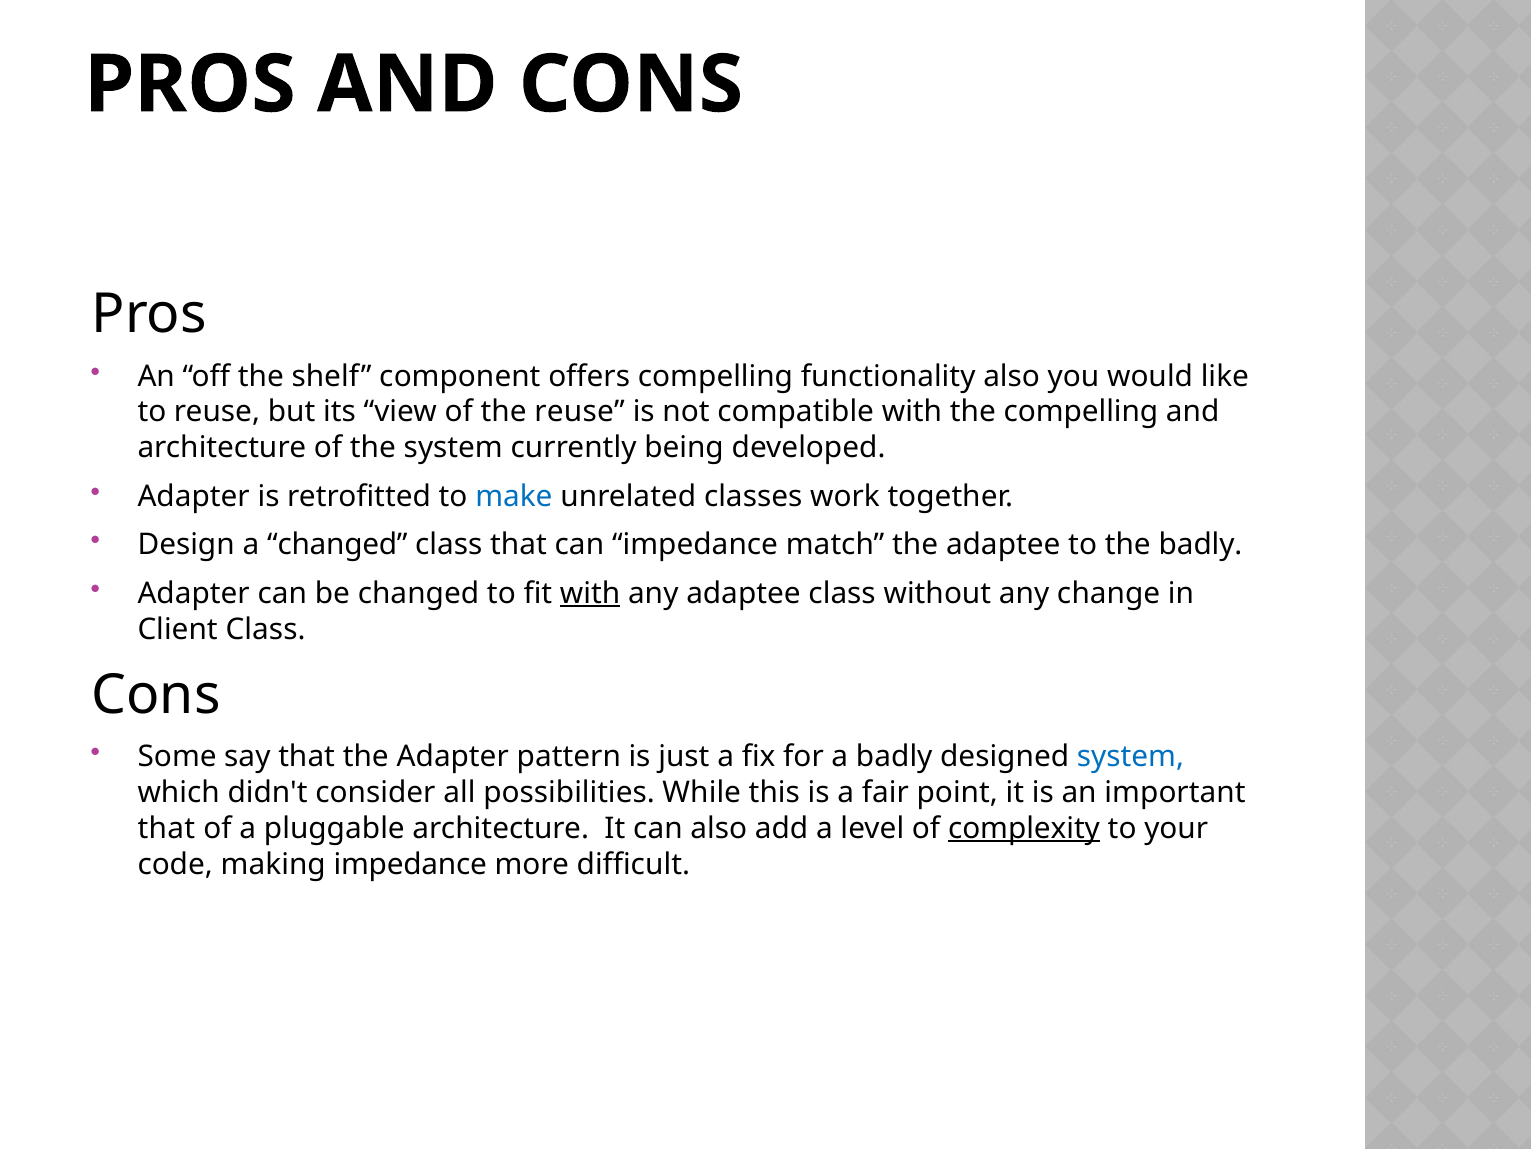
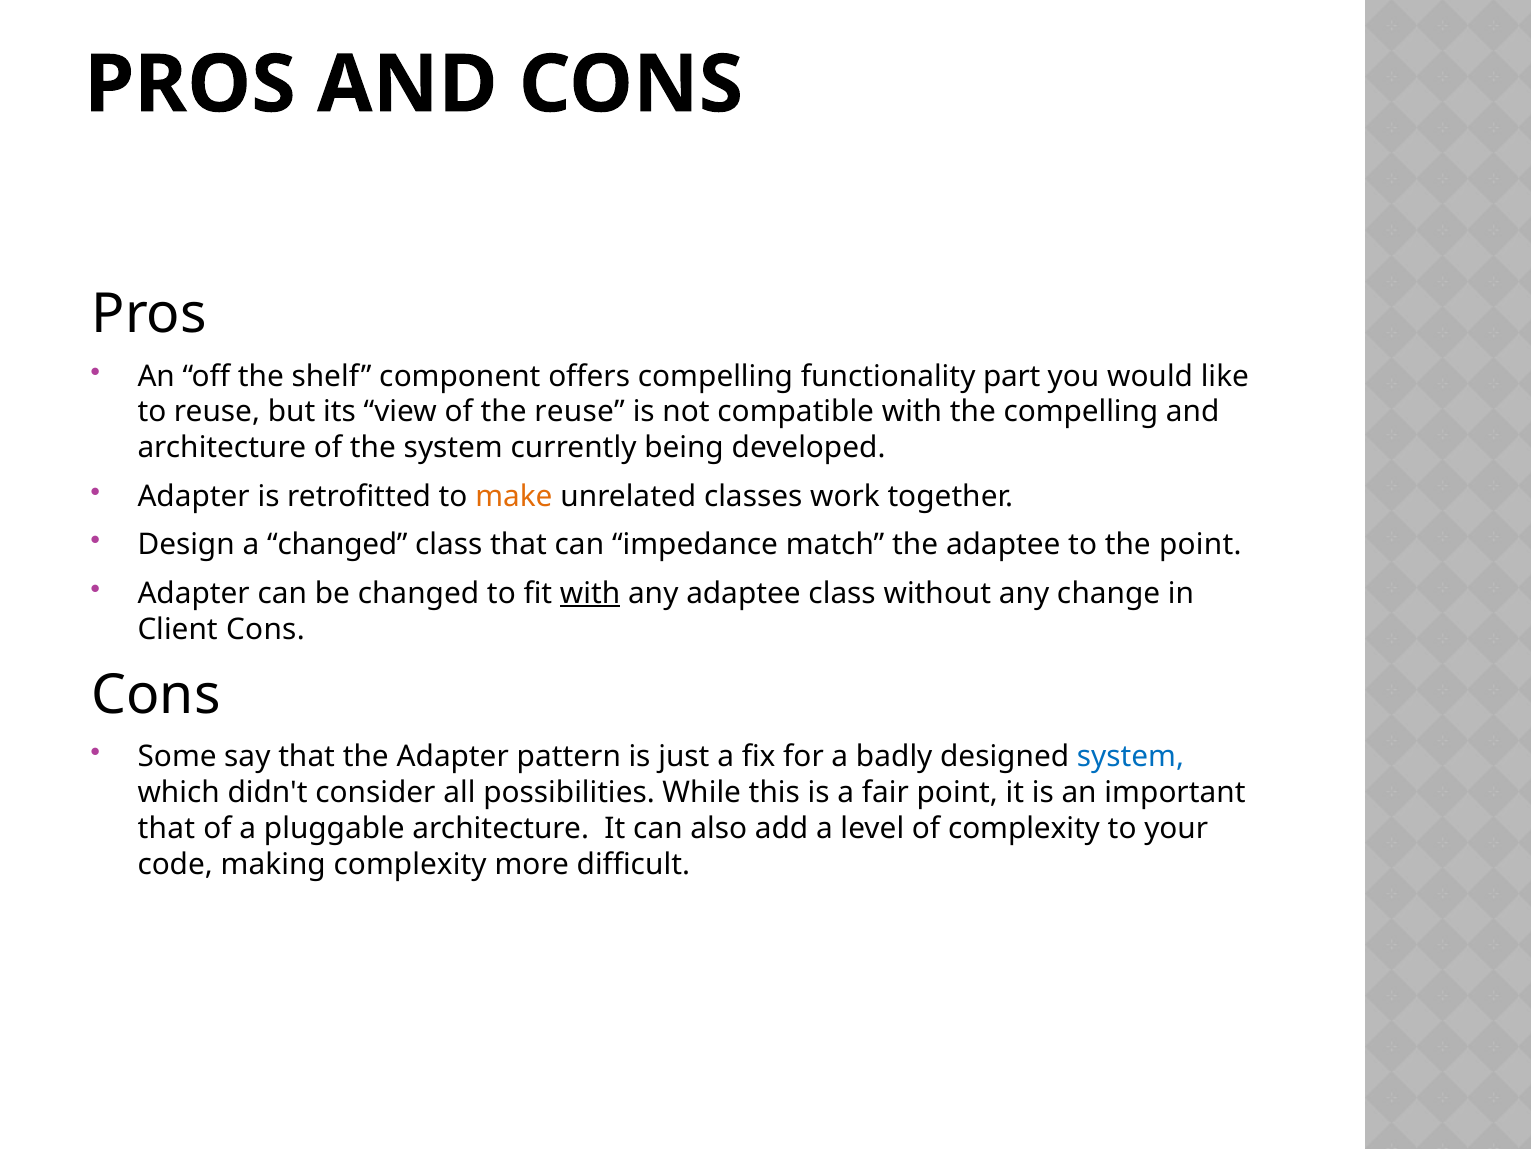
functionality also: also -> part
make colour: blue -> orange
the badly: badly -> point
Client Class: Class -> Cons
complexity at (1024, 828) underline: present -> none
making impedance: impedance -> complexity
